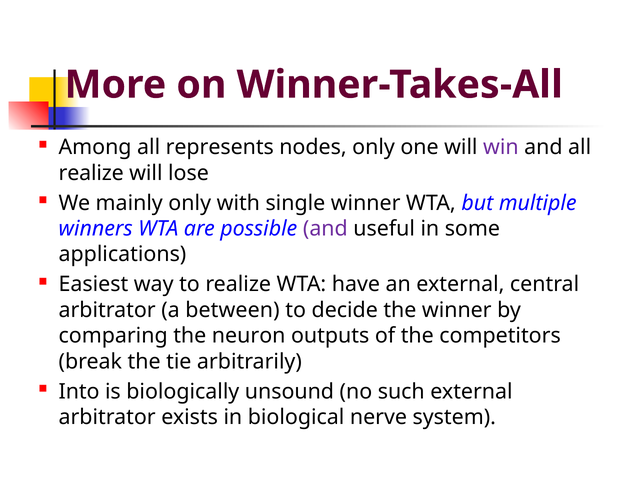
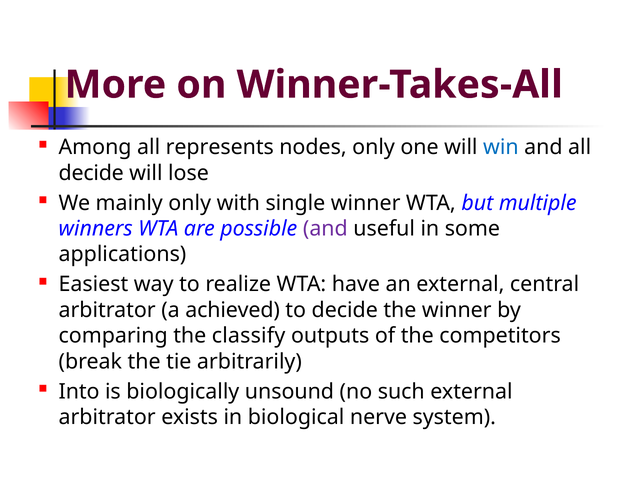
win colour: purple -> blue
realize at (91, 173): realize -> decide
between: between -> achieved
neuron: neuron -> classify
